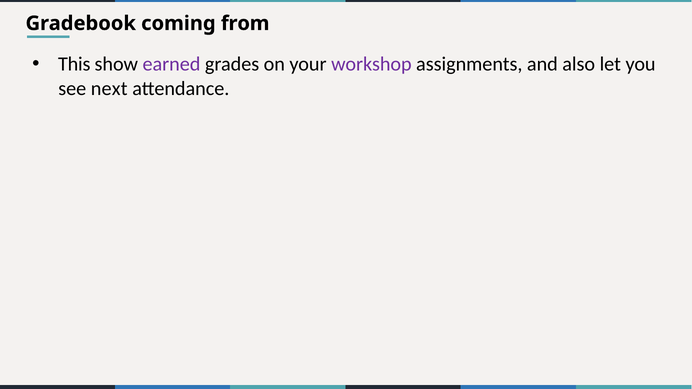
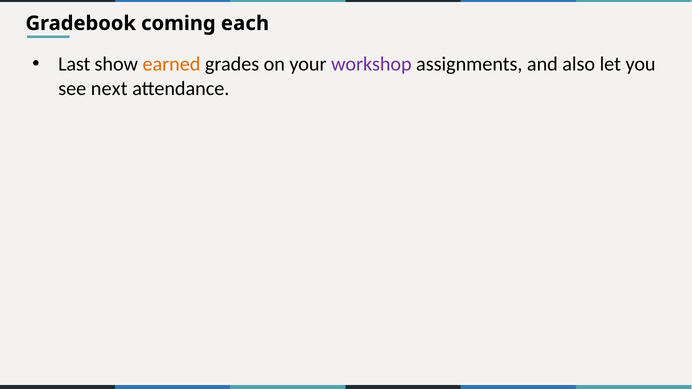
from: from -> each
This: This -> Last
earned colour: purple -> orange
